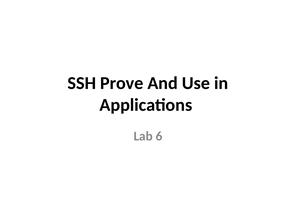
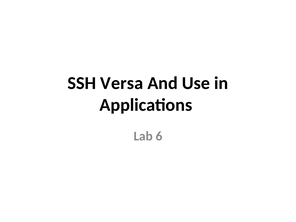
Prove: Prove -> Versa
